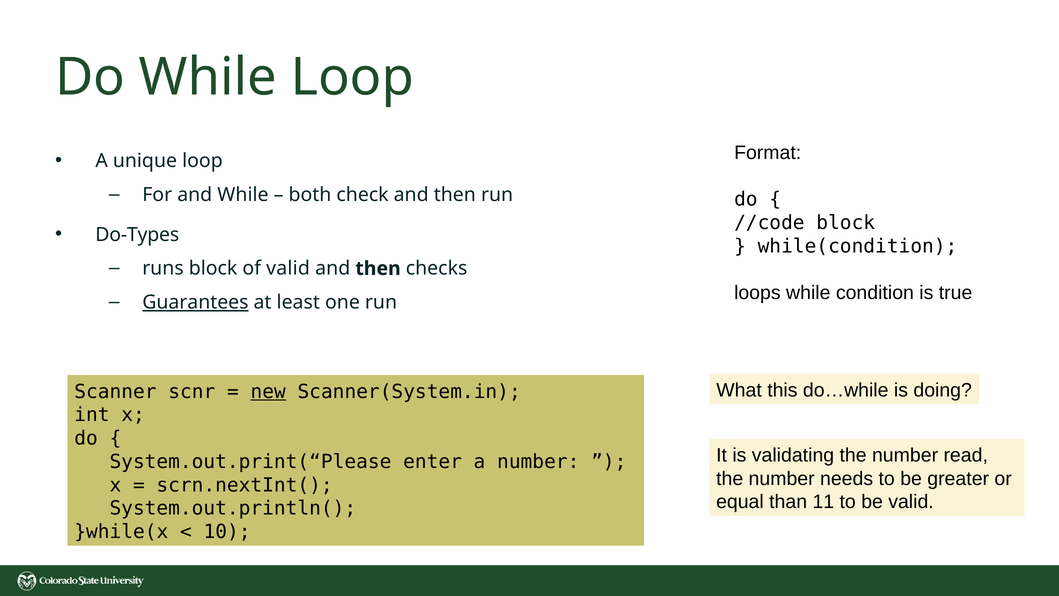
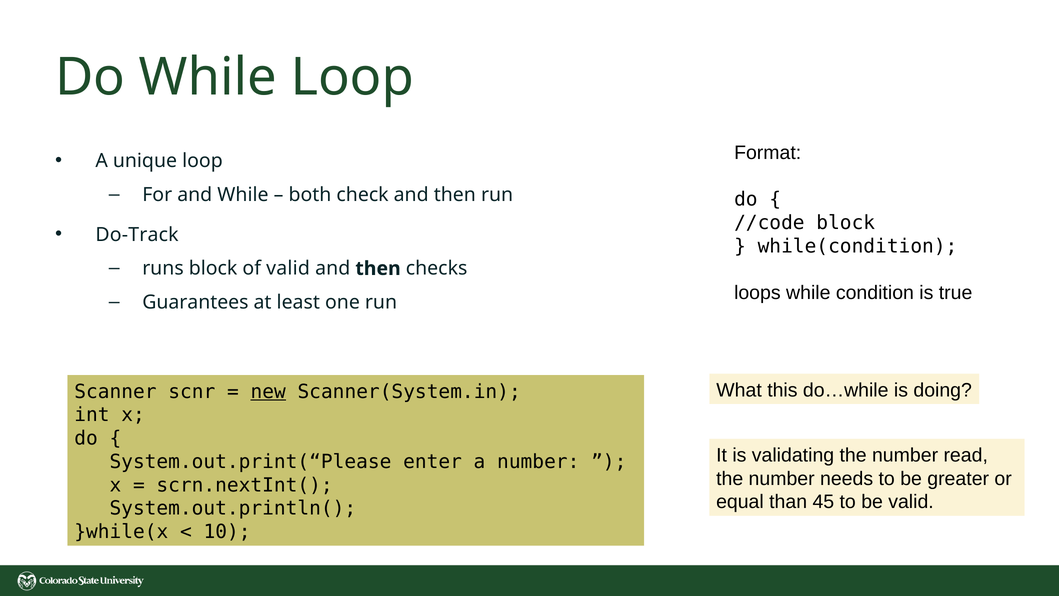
Do-Types: Do-Types -> Do-Track
Guarantees underline: present -> none
11: 11 -> 45
